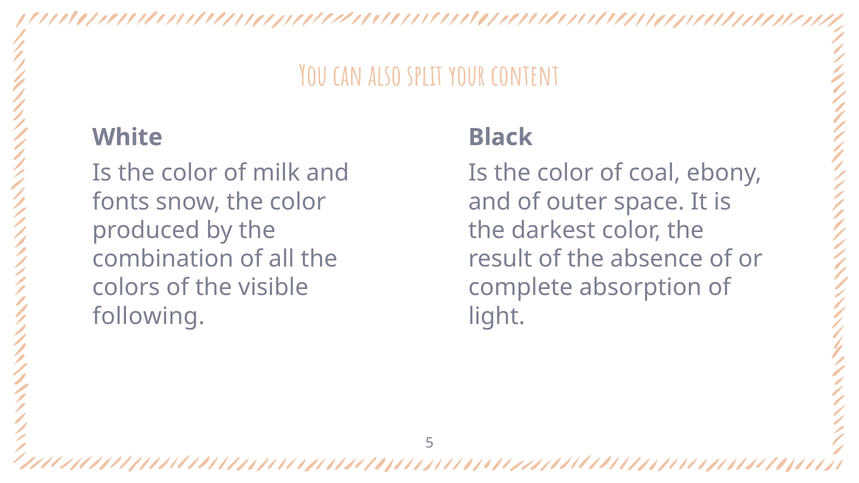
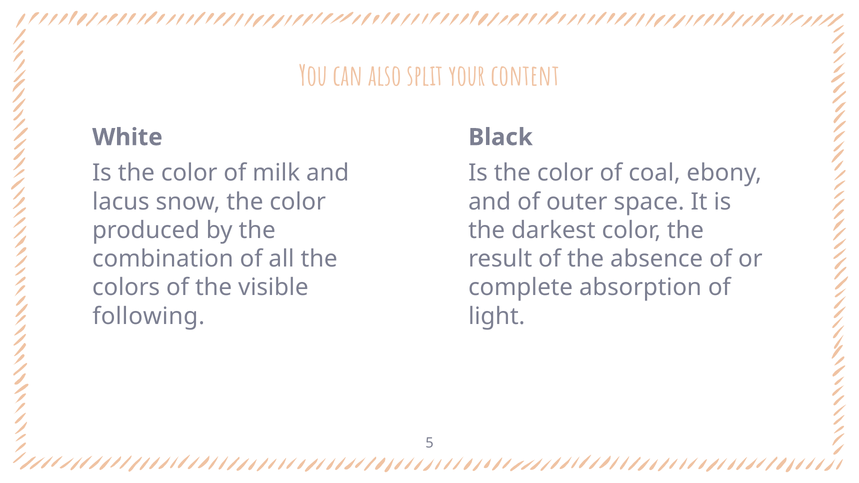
fonts: fonts -> lacus
